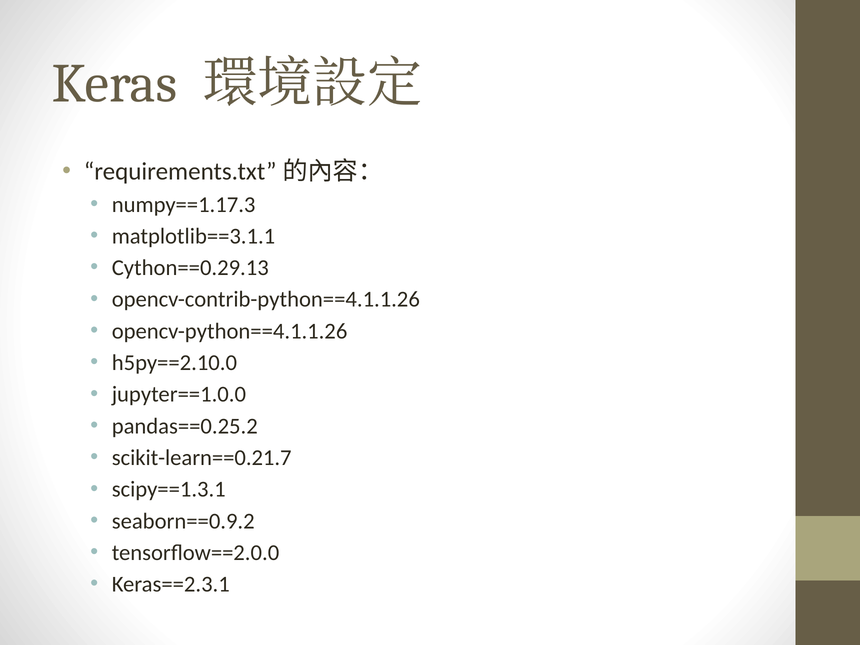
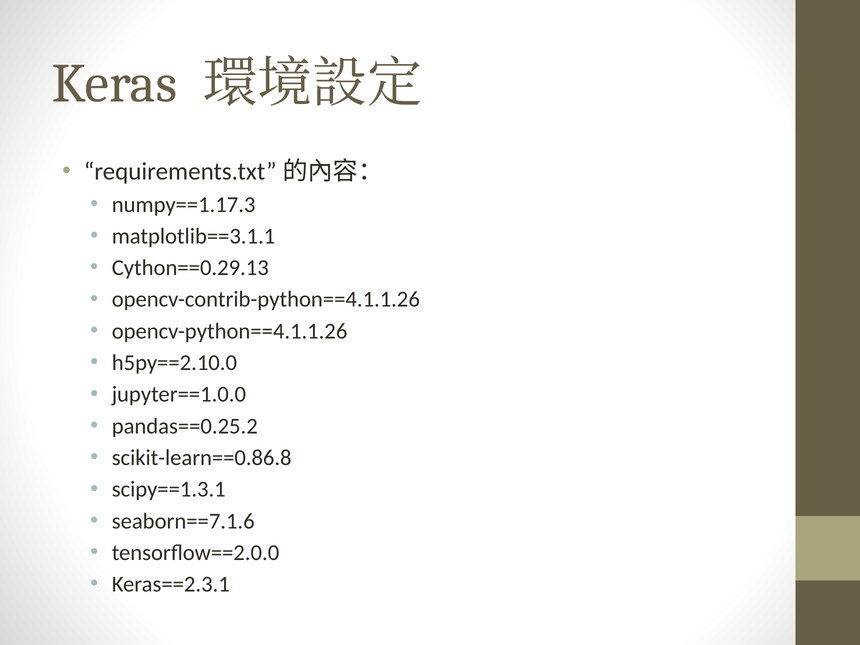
scikit-learn==0.21.7: scikit-learn==0.21.7 -> scikit-learn==0.86.8
seaborn==0.9.2: seaborn==0.9.2 -> seaborn==7.1.6
